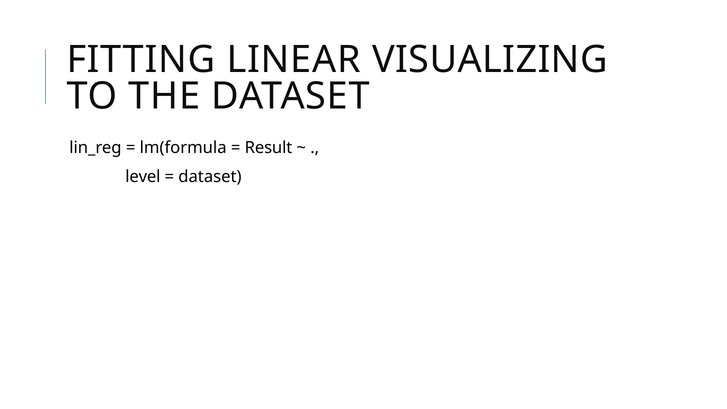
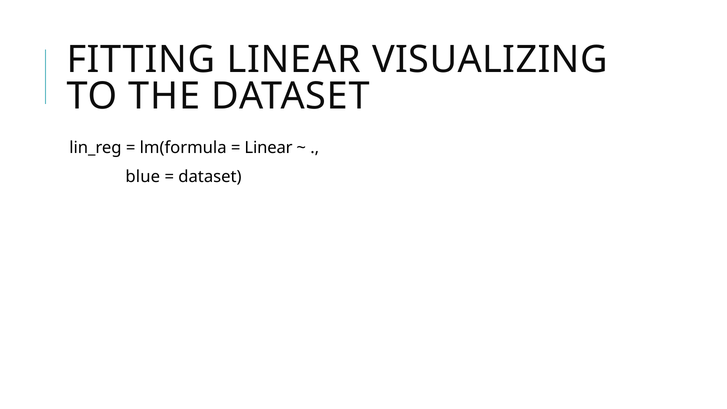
Result at (269, 148): Result -> Linear
level: level -> blue
